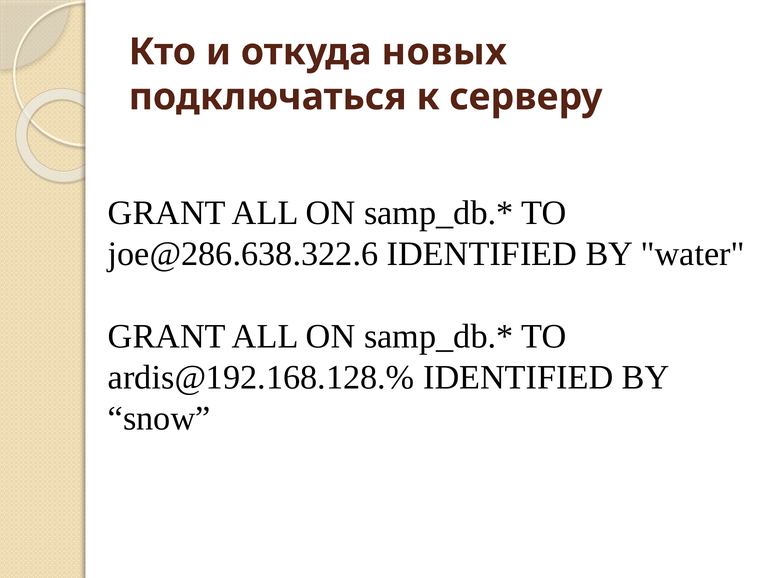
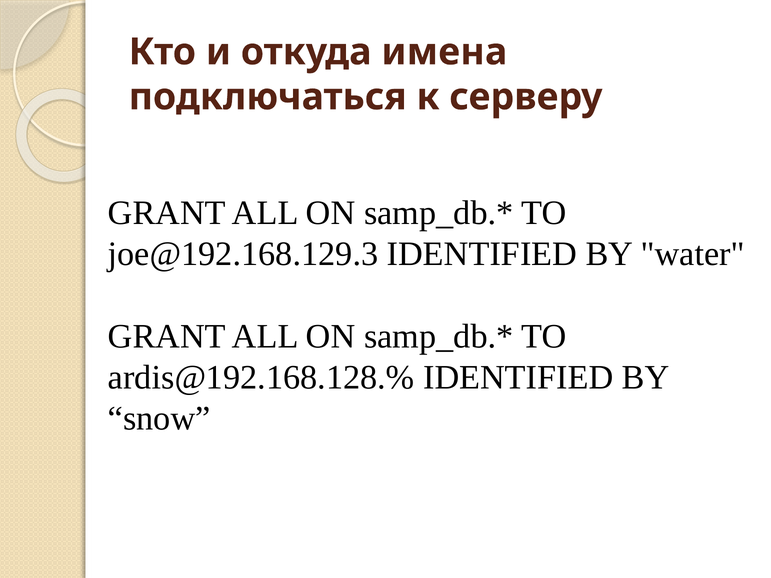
новых: новых -> имена
joe@286.638.322.6: joe@286.638.322.6 -> joe@192.168.129.3
